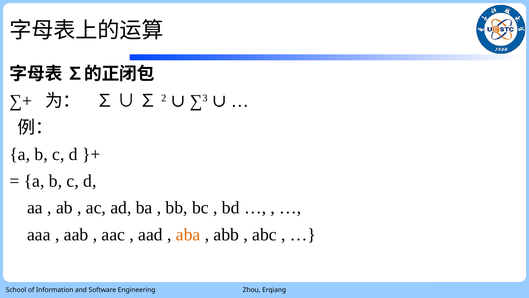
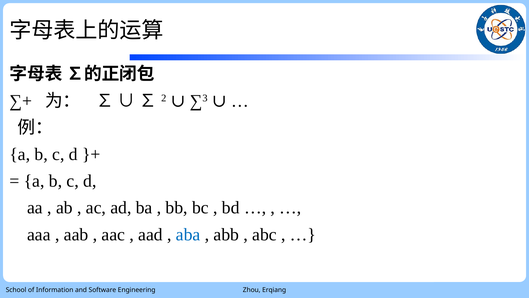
aba colour: orange -> blue
